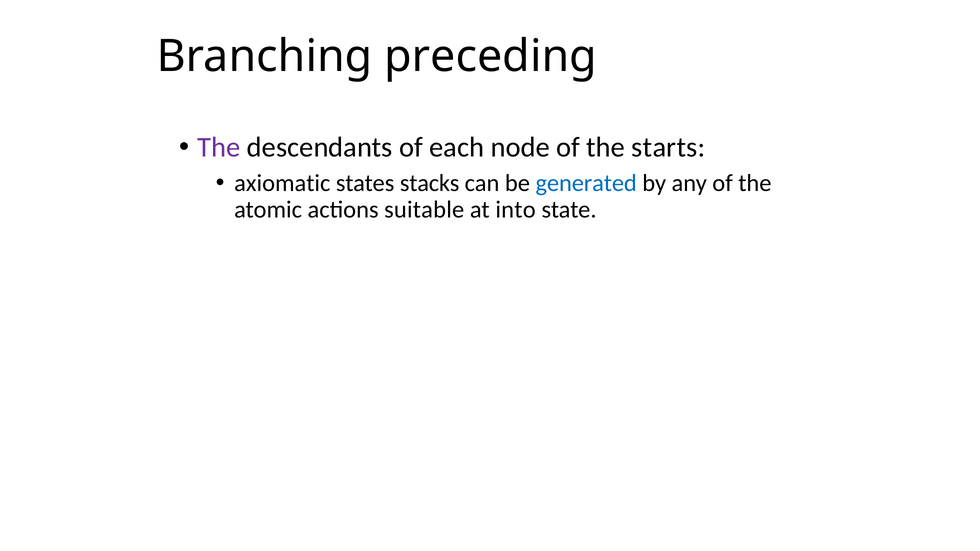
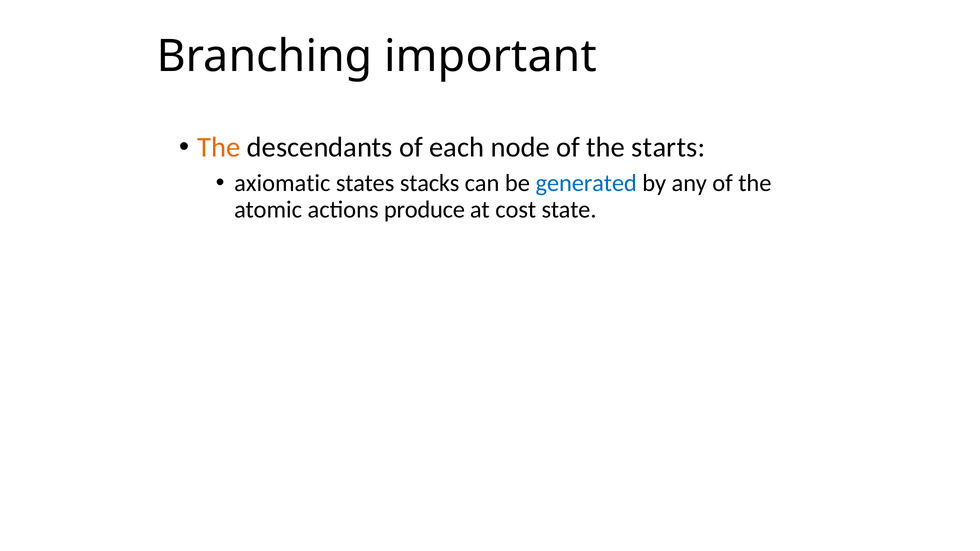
preceding: preceding -> important
The at (219, 148) colour: purple -> orange
suitable: suitable -> produce
into: into -> cost
